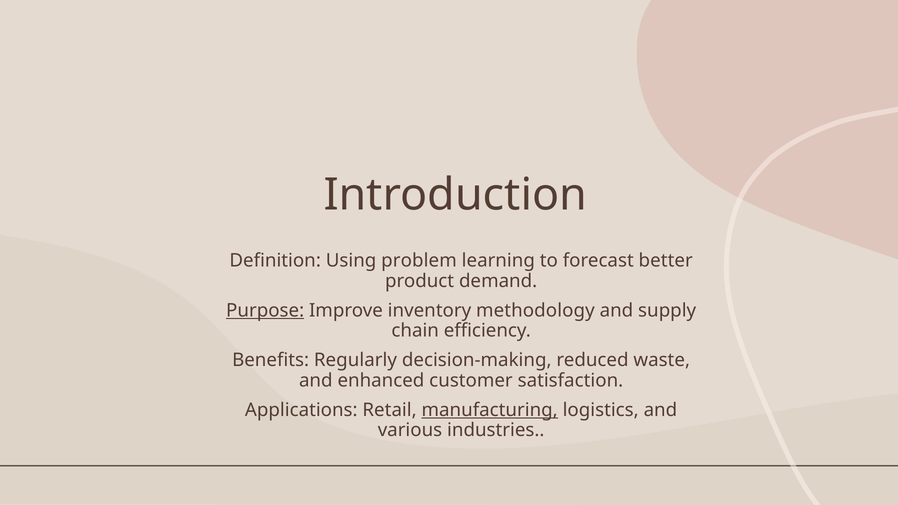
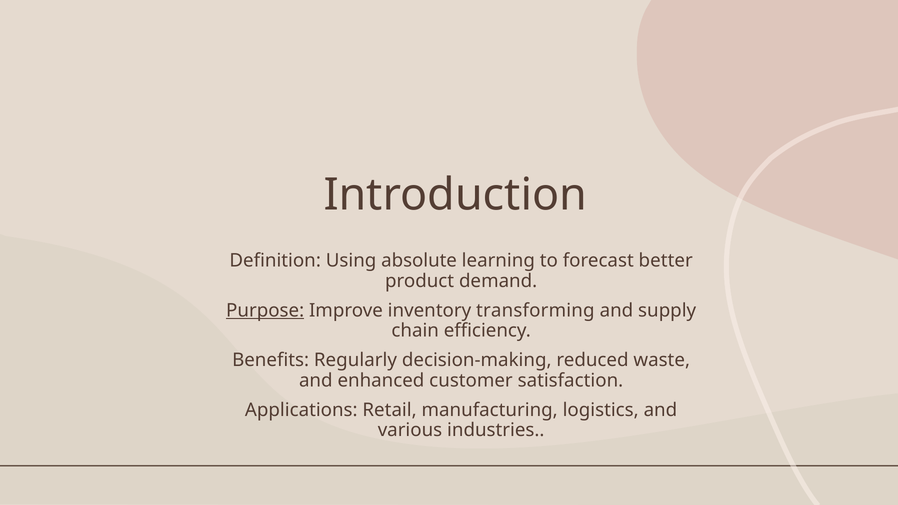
problem: problem -> absolute
methodology: methodology -> transforming
manufacturing underline: present -> none
